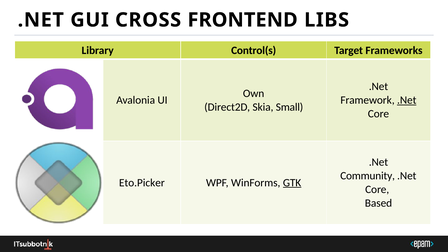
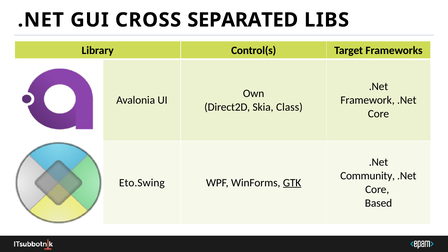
FRONTEND: FRONTEND -> SEPARATED
.Net at (407, 100) underline: present -> none
Small: Small -> Class
Eto.Picker: Eto.Picker -> Eto.Swing
